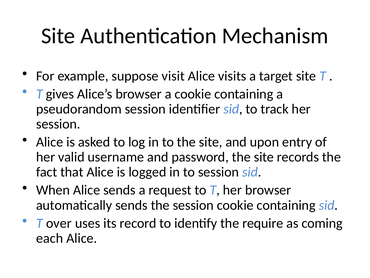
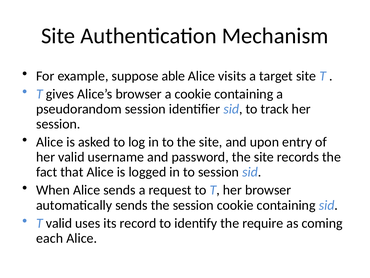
visit: visit -> able
T over: over -> valid
